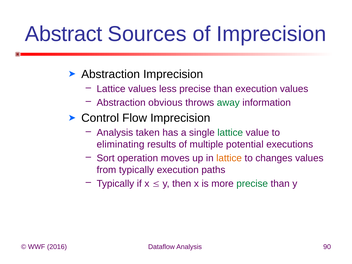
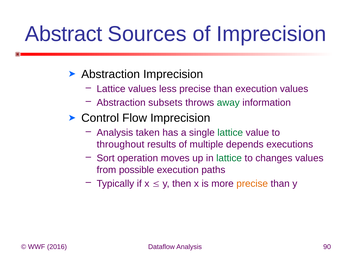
obvious: obvious -> subsets
eliminating: eliminating -> throughout
potential: potential -> depends
lattice at (229, 158) colour: orange -> green
from typically: typically -> possible
precise at (252, 184) colour: green -> orange
